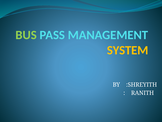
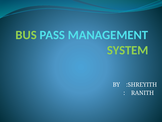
SYSTEM colour: yellow -> light green
